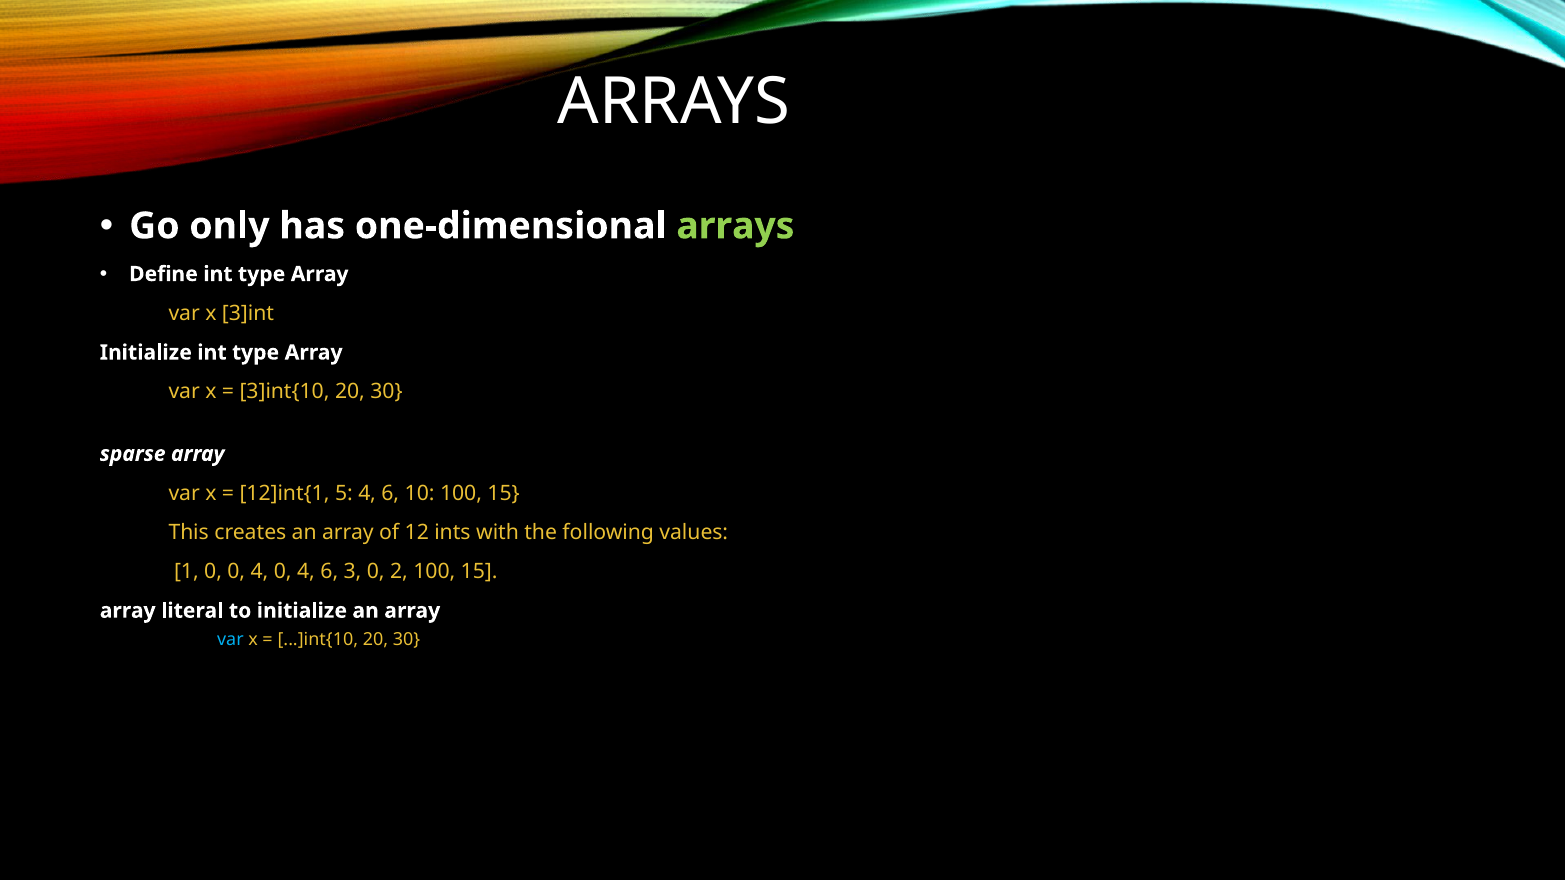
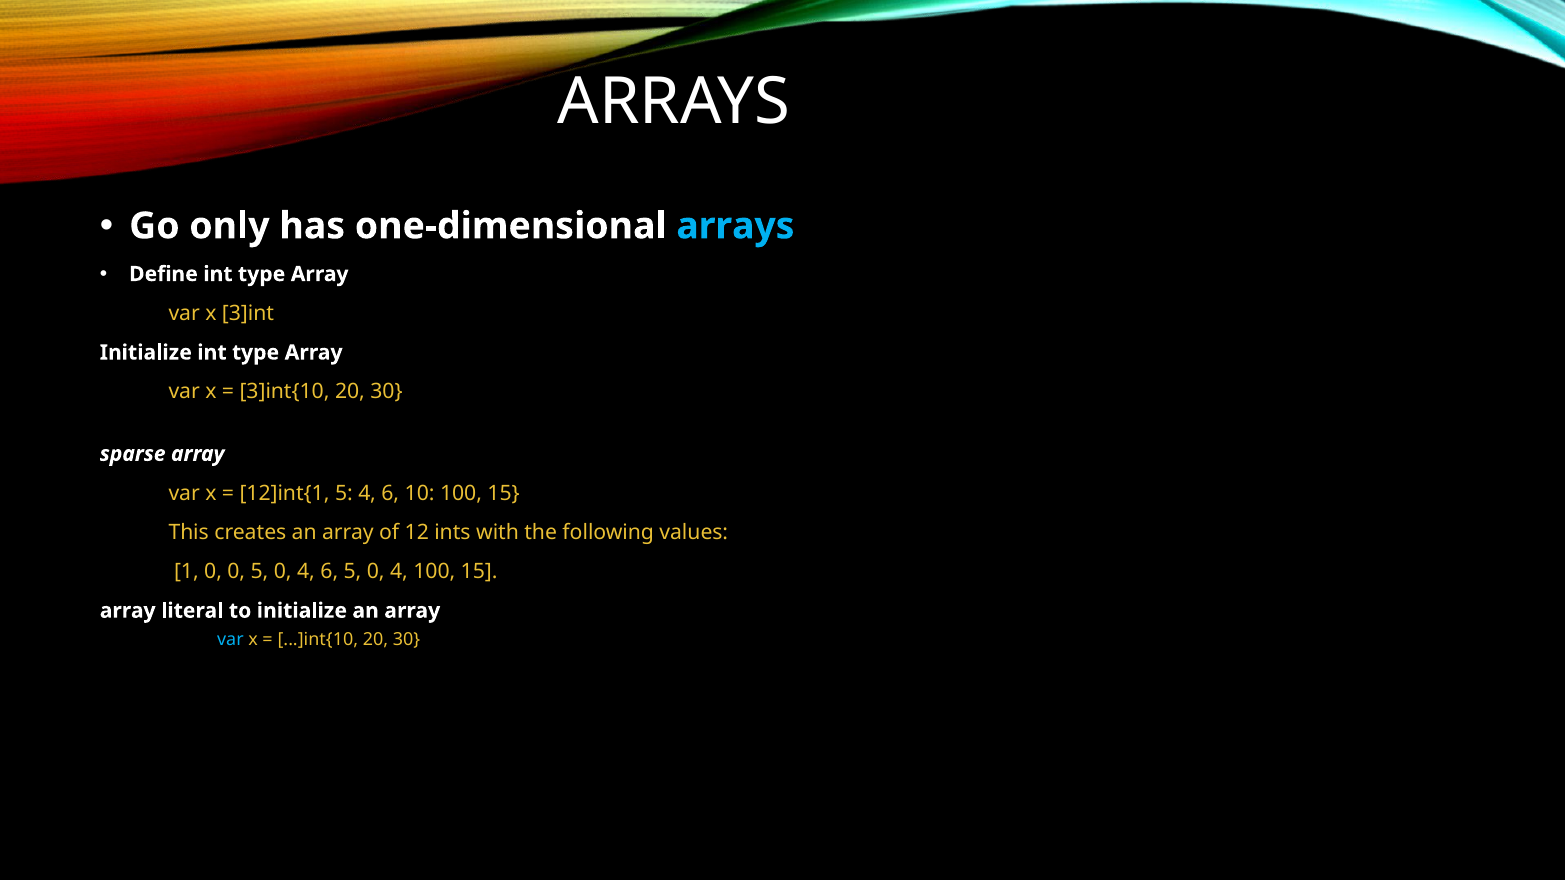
arrays at (735, 226) colour: light green -> light blue
0 0 4: 4 -> 5
6 3: 3 -> 5
2 at (399, 572): 2 -> 4
